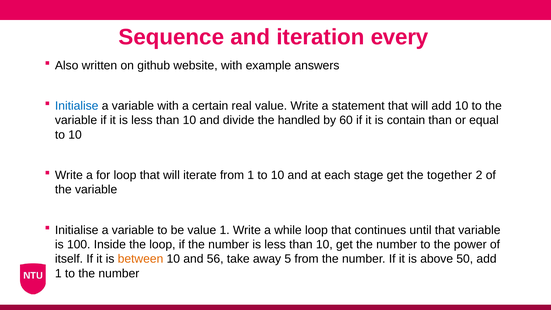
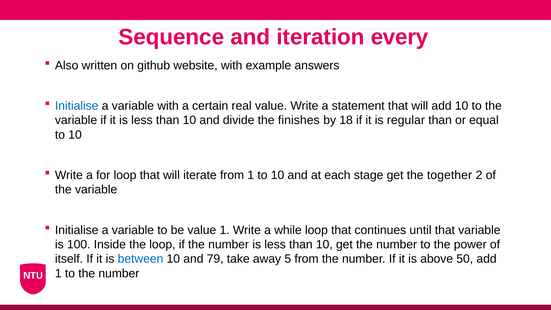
handled: handled -> finishes
60: 60 -> 18
contain: contain -> regular
between colour: orange -> blue
56: 56 -> 79
